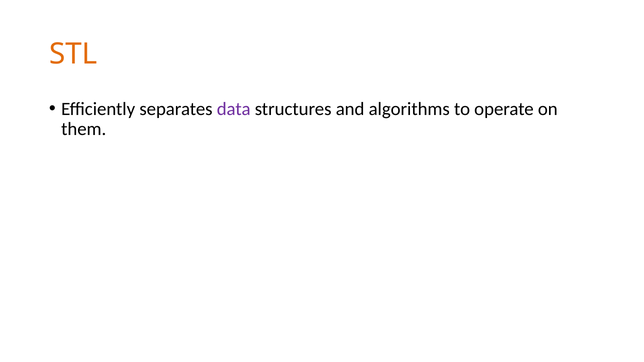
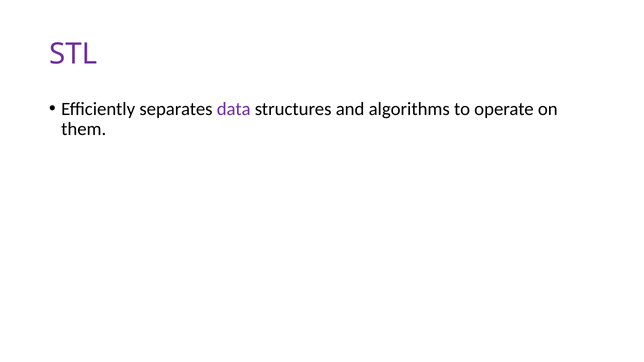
STL colour: orange -> purple
